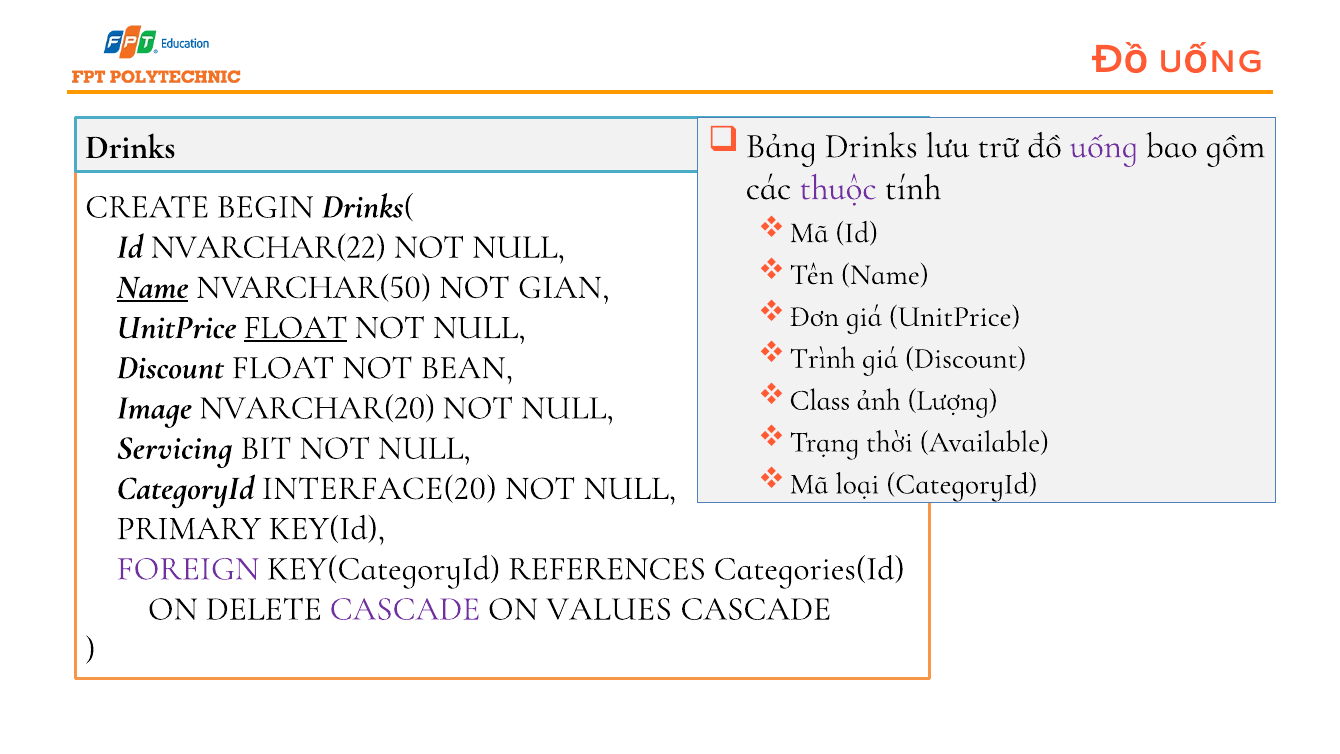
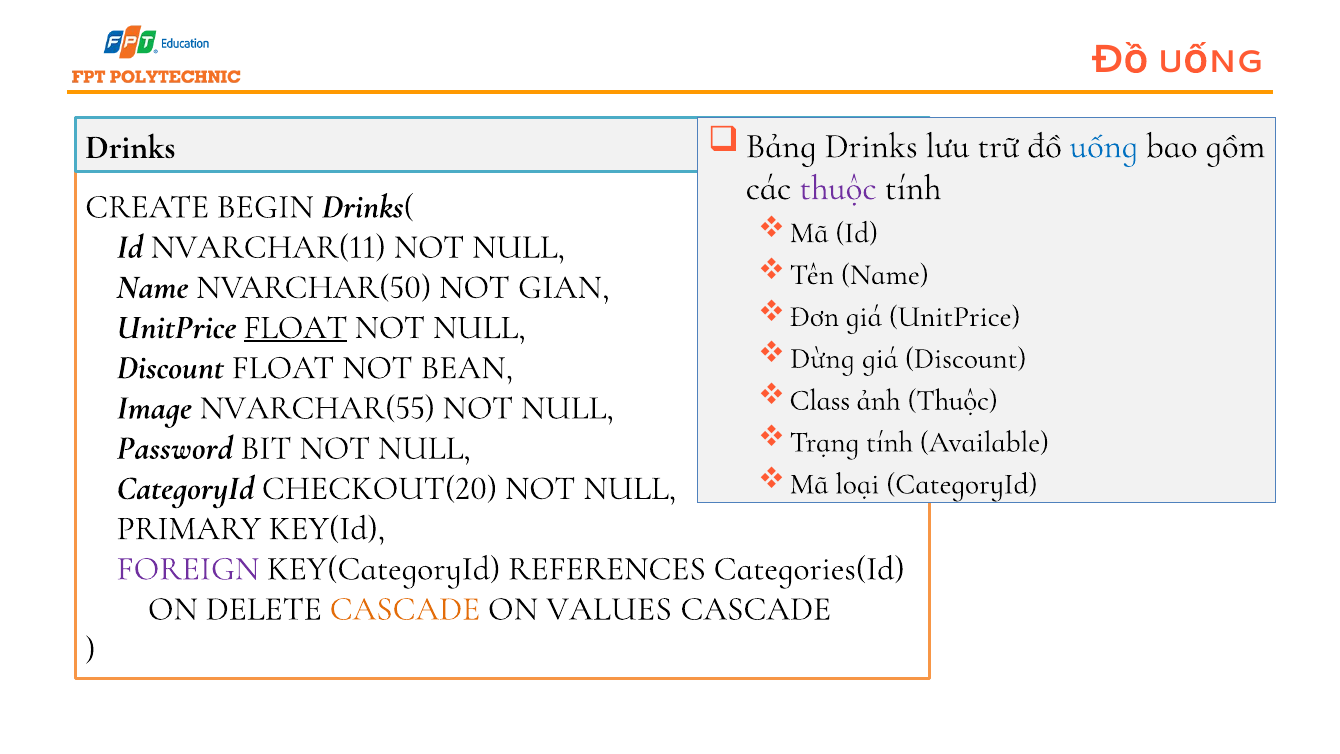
uống colour: purple -> blue
NVARCHAR(22: NVARCHAR(22 -> NVARCHAR(11
Name at (153, 287) underline: present -> none
Trình: Trình -> Dừng
ảnh Lượng: Lượng -> Thuộc
NVARCHAR(20: NVARCHAR(20 -> NVARCHAR(55
Trạng thời: thời -> tính
Servicing: Servicing -> Password
INTERFACE(20: INTERFACE(20 -> CHECKOUT(20
CASCADE at (405, 608) colour: purple -> orange
